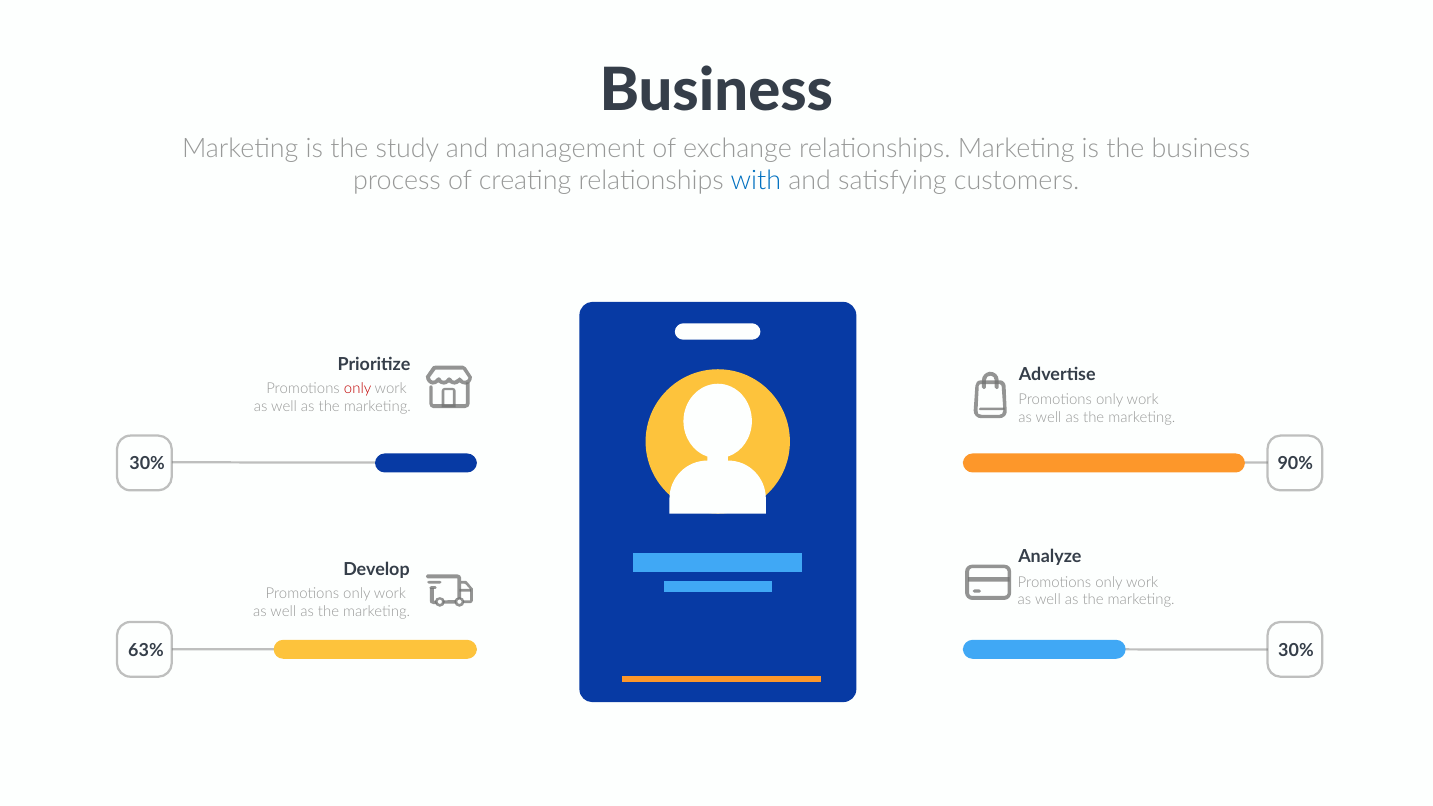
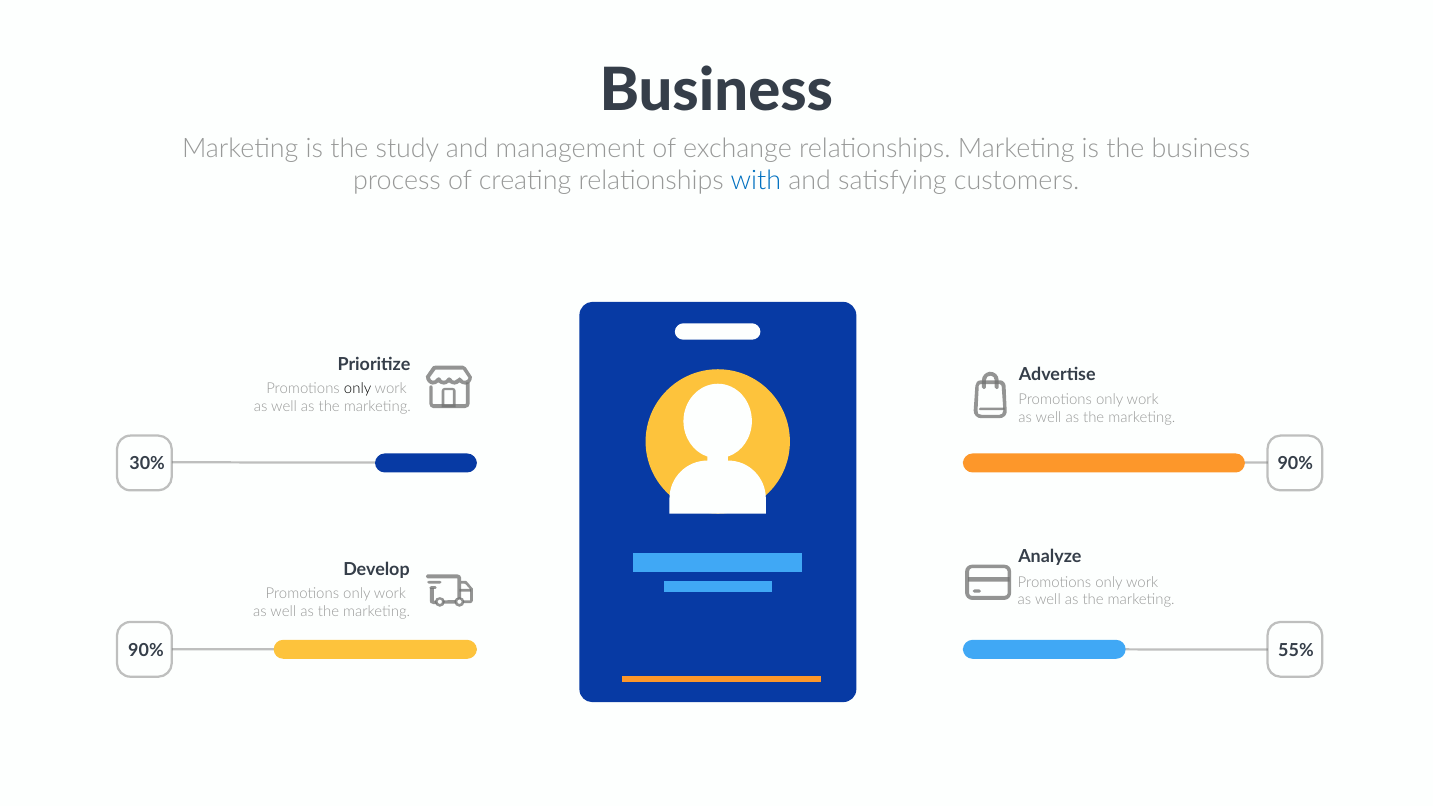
only at (358, 389) colour: red -> black
63% at (146, 651): 63% -> 90%
30% at (1296, 651): 30% -> 55%
